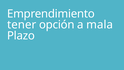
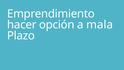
tener: tener -> hacer
